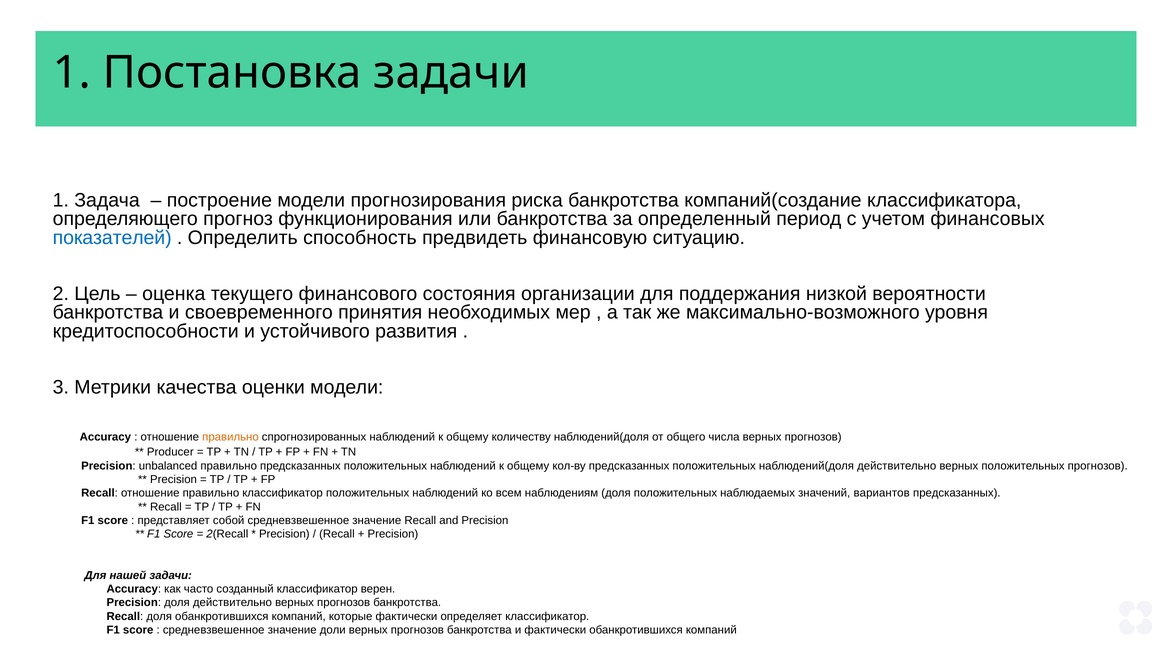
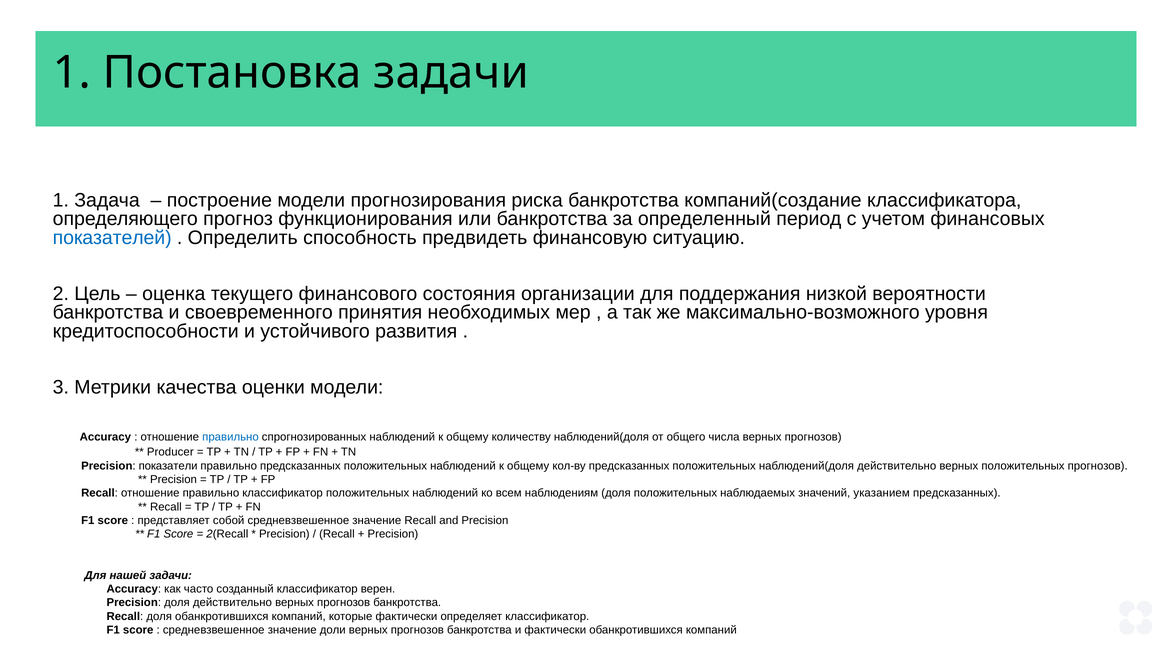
правильно at (230, 437) colour: orange -> blue
unbalanced: unbalanced -> показатели
вариантов: вариантов -> указанием
